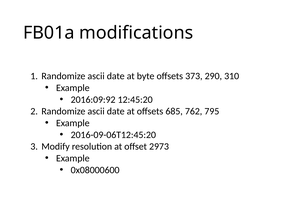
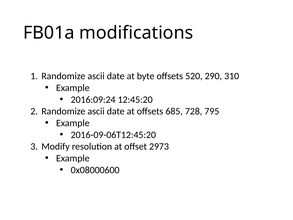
373: 373 -> 520
2016:09:92: 2016:09:92 -> 2016:09:24
762: 762 -> 728
